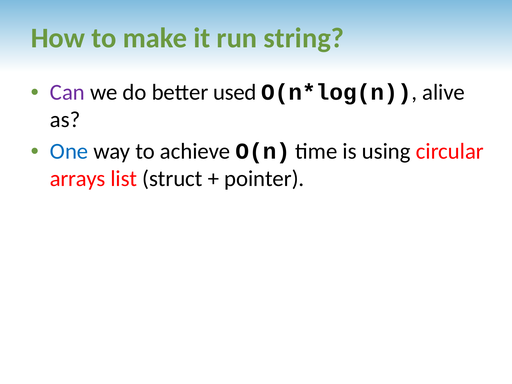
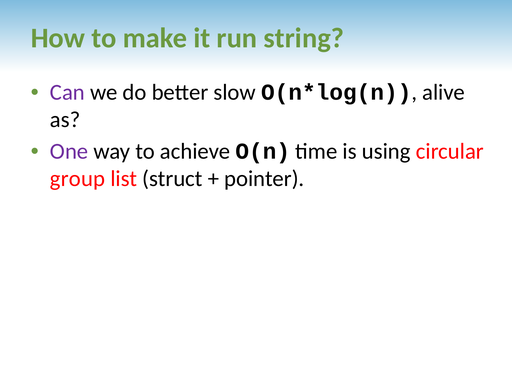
used: used -> slow
One colour: blue -> purple
arrays: arrays -> group
